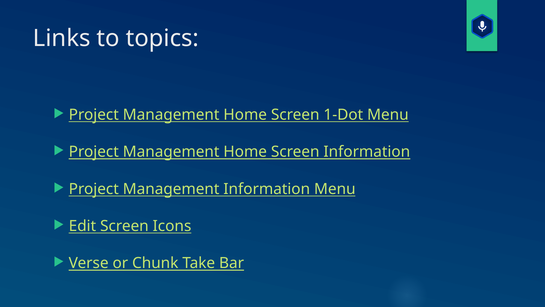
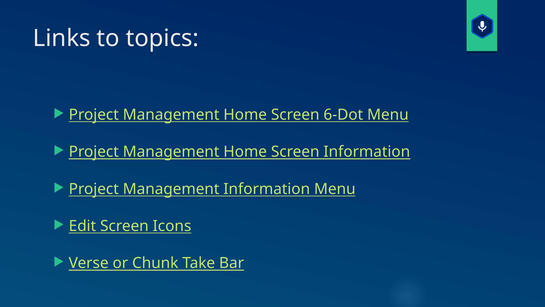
1-Dot: 1-Dot -> 6-Dot
